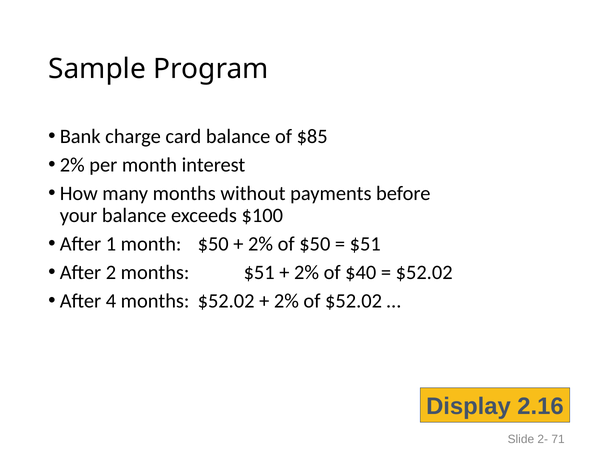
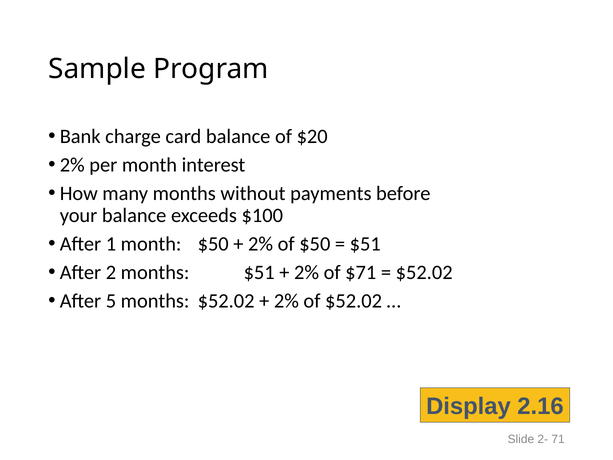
$85: $85 -> $20
$40: $40 -> $71
4: 4 -> 5
